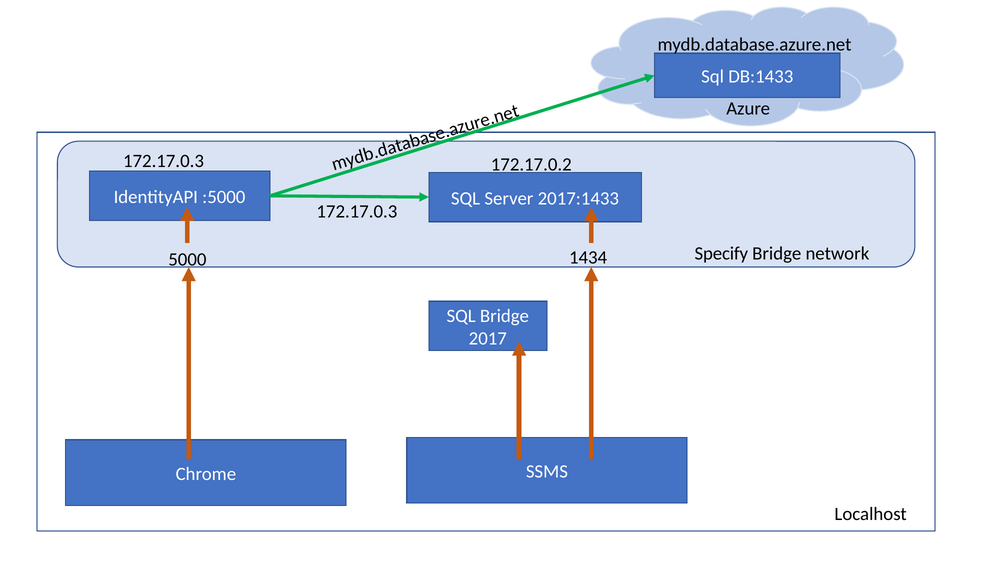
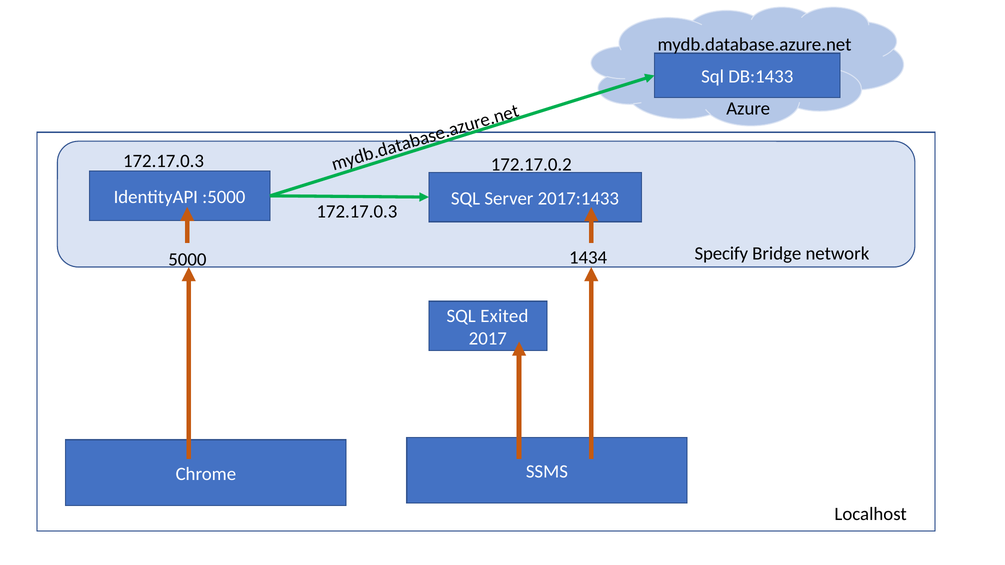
SQL Bridge: Bridge -> Exited
